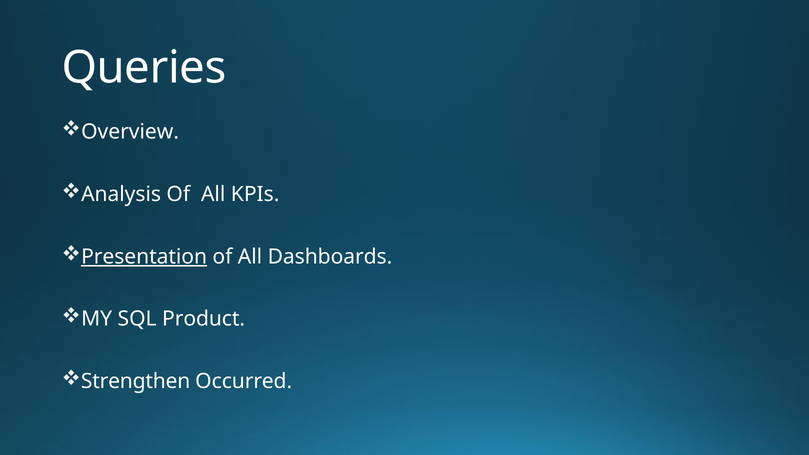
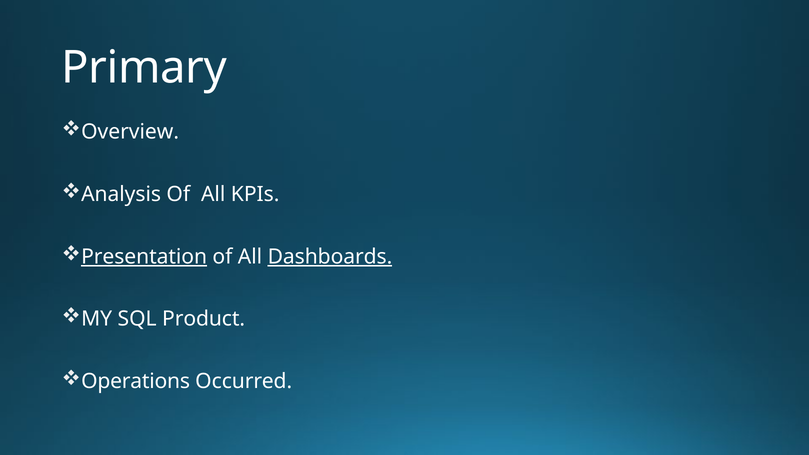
Queries: Queries -> Primary
Dashboards underline: none -> present
Strengthen: Strengthen -> Operations
